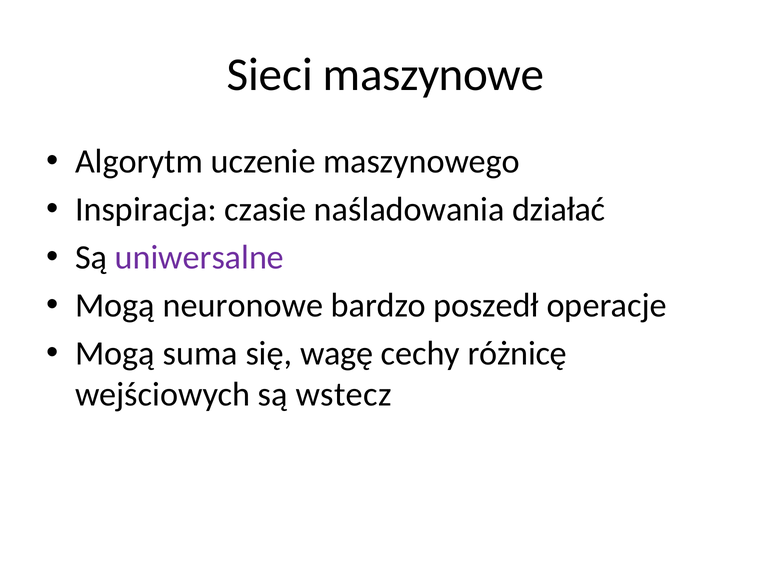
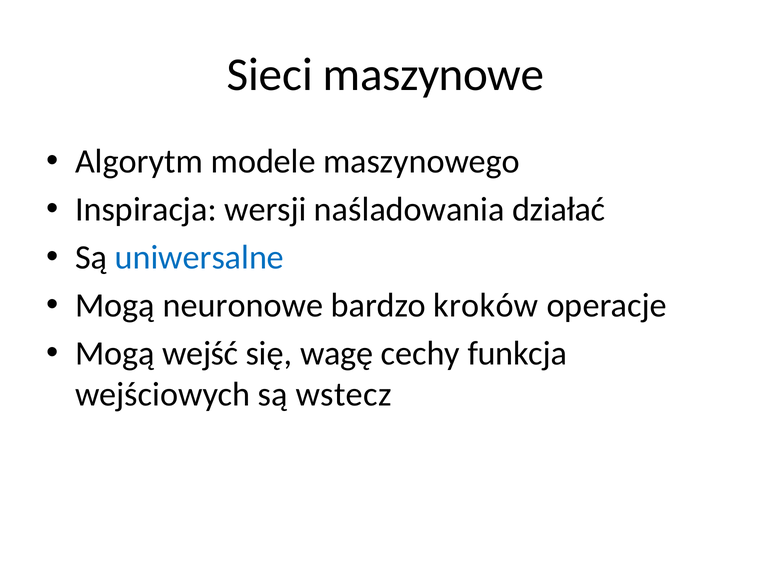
uczenie: uczenie -> modele
czasie: czasie -> wersji
uniwersalne colour: purple -> blue
poszedł: poszedł -> kroków
suma: suma -> wejść
różnicę: różnicę -> funkcja
